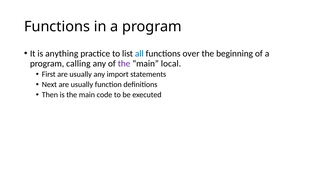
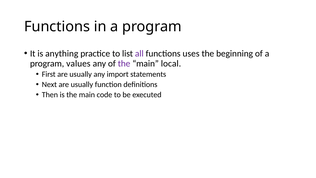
all colour: blue -> purple
over: over -> uses
calling: calling -> values
